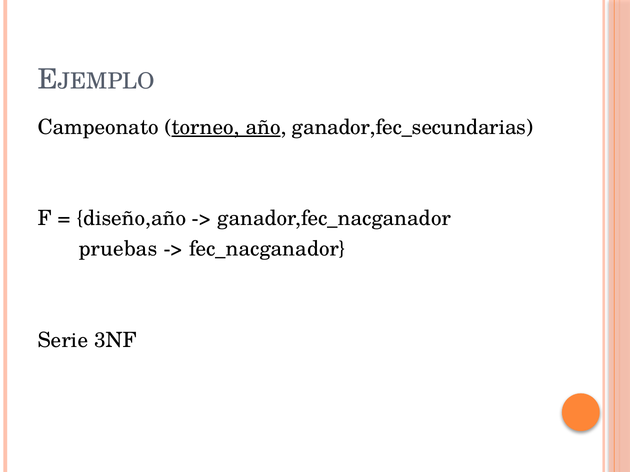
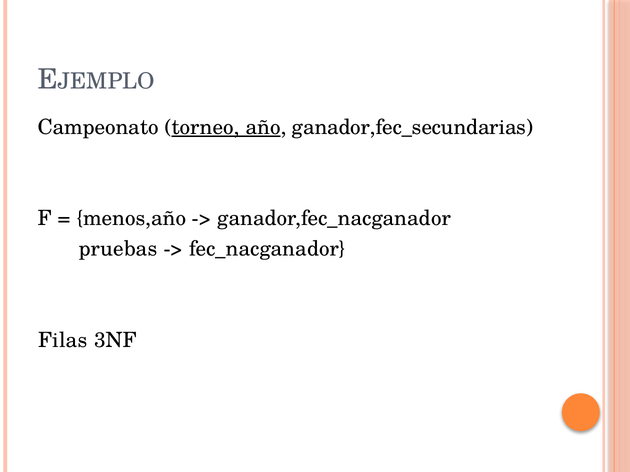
diseño,año: diseño,año -> menos,año
Serie: Serie -> Filas
